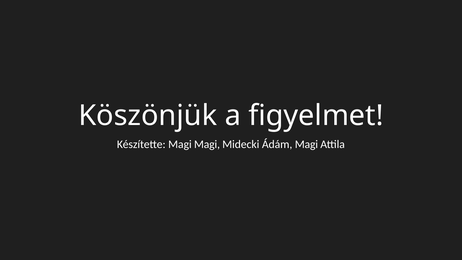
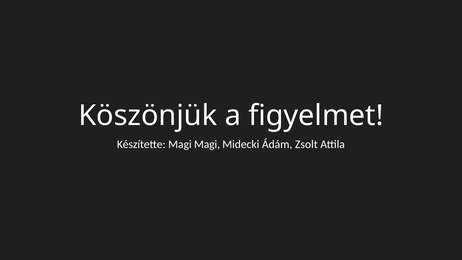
Ádám Magi: Magi -> Zsolt
